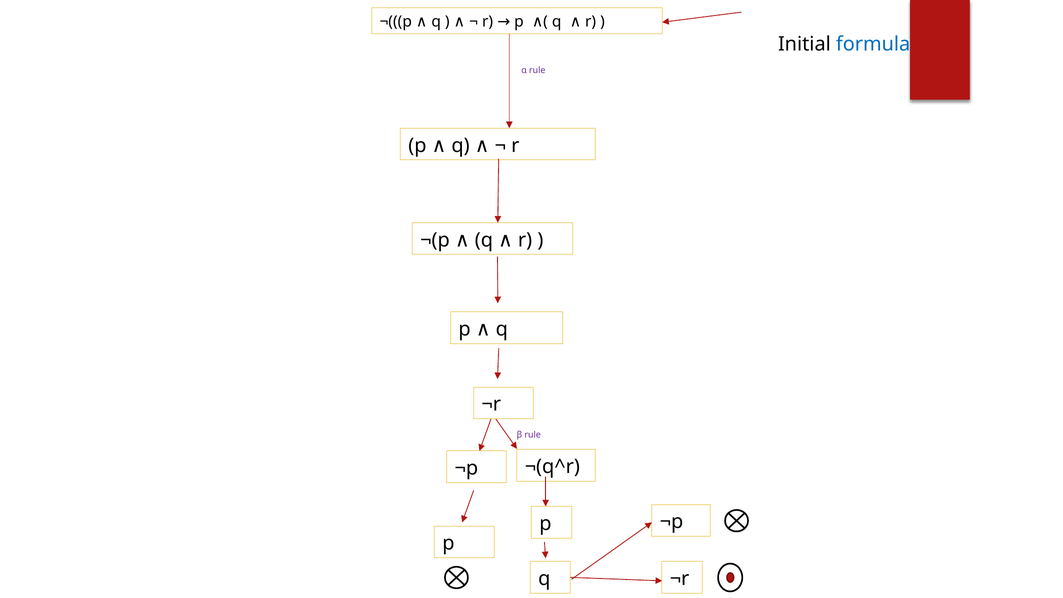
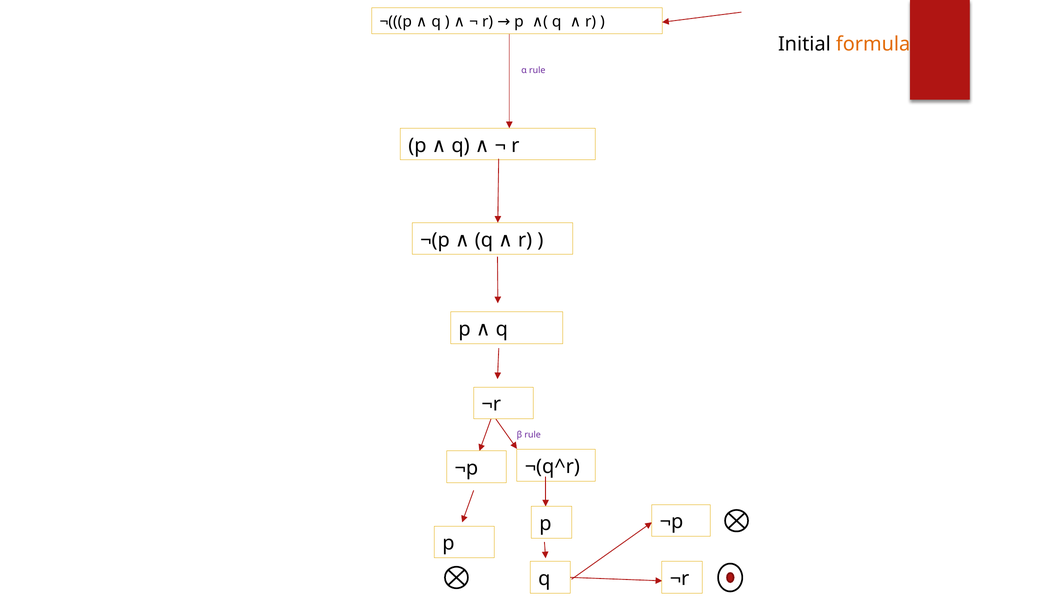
formula colour: blue -> orange
